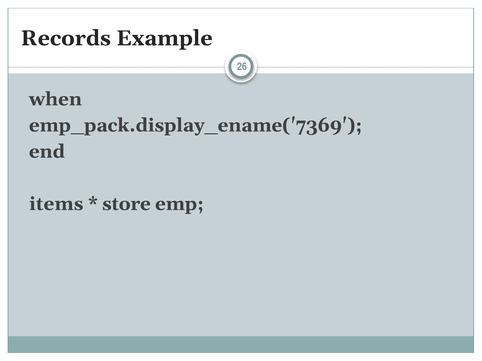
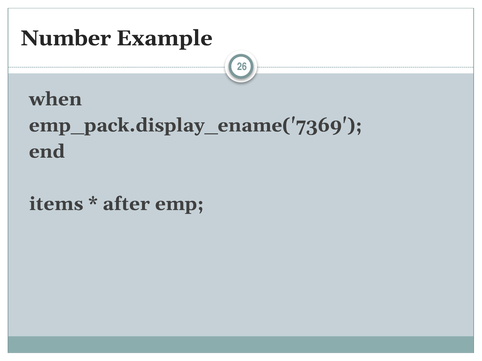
Records: Records -> Number
store: store -> after
